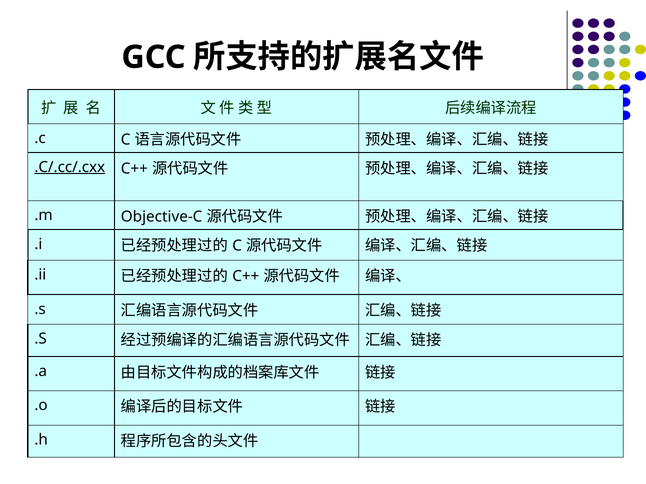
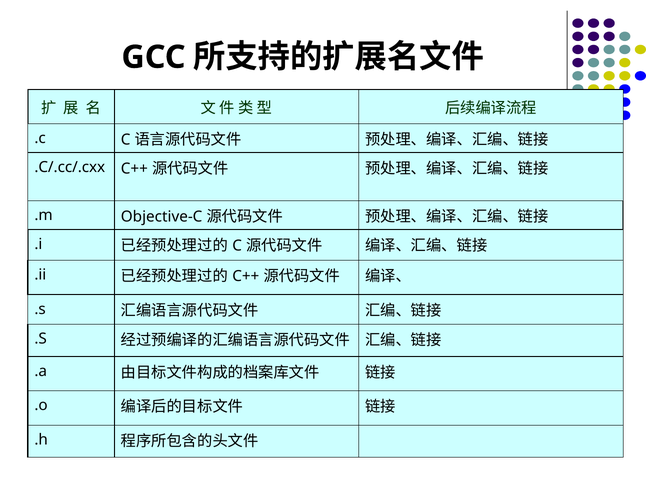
.C/.cc/.cxx underline: present -> none
